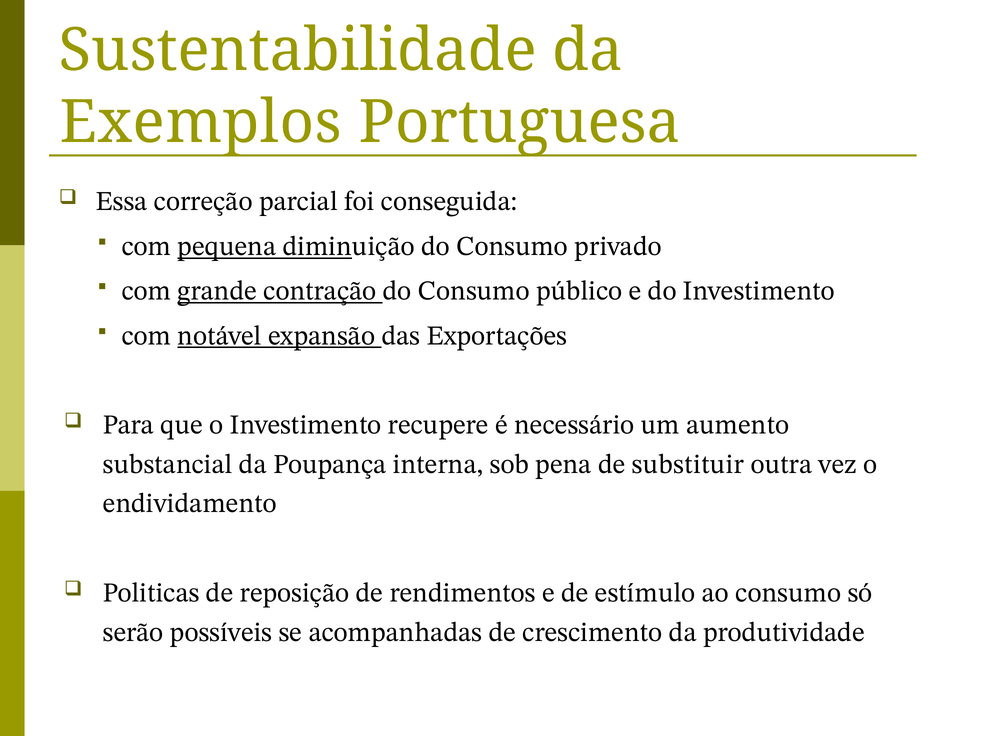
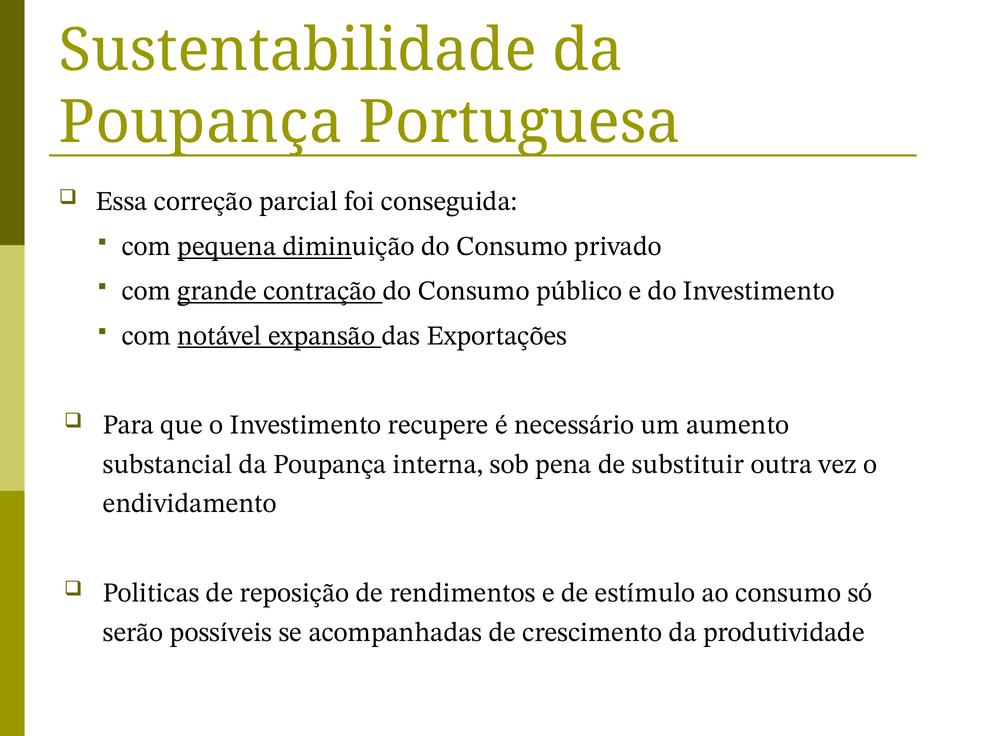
Exemplos at (201, 123): Exemplos -> Poupança
